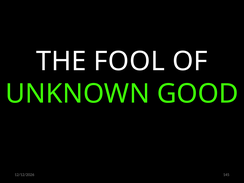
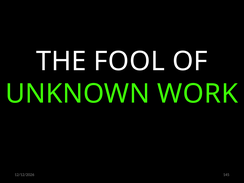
GOOD: GOOD -> WORK
